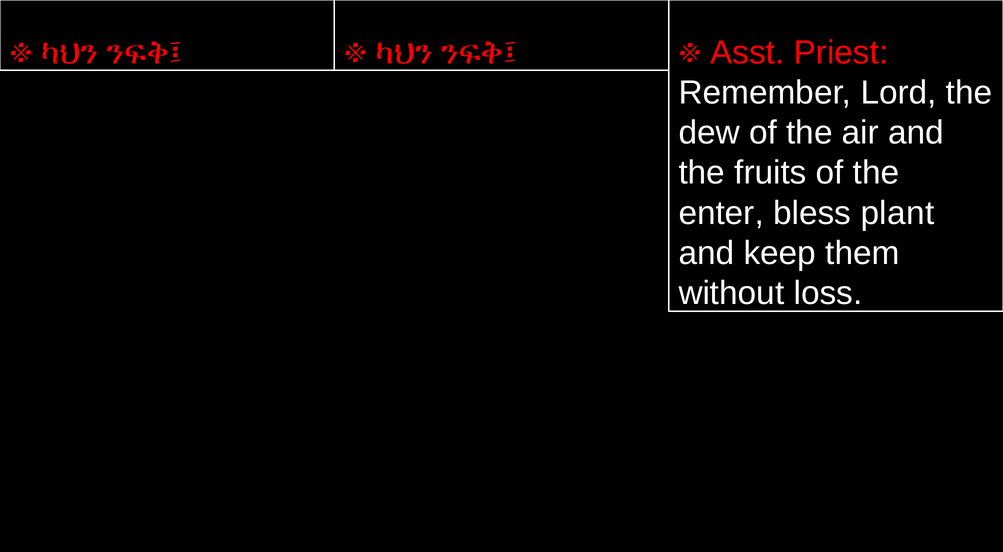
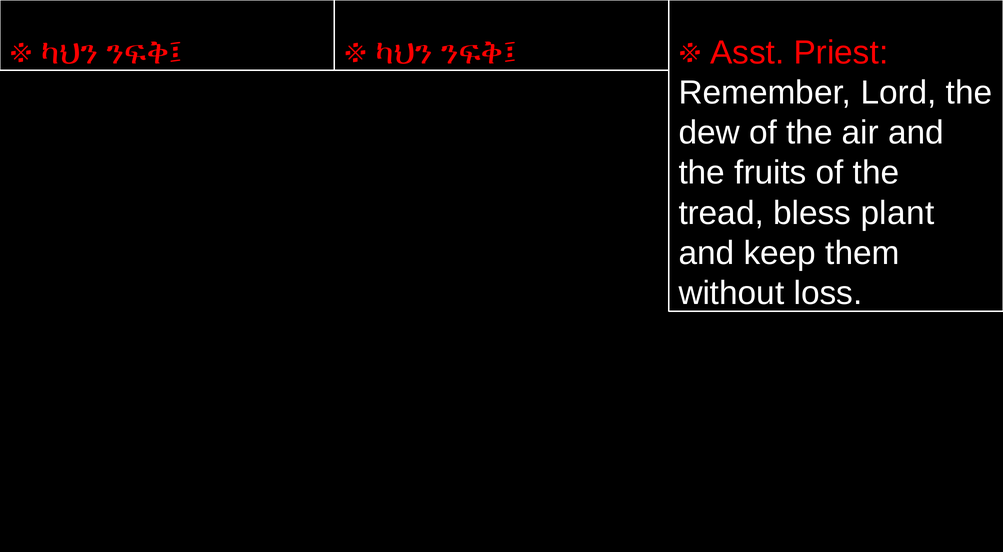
enter: enter -> tread
